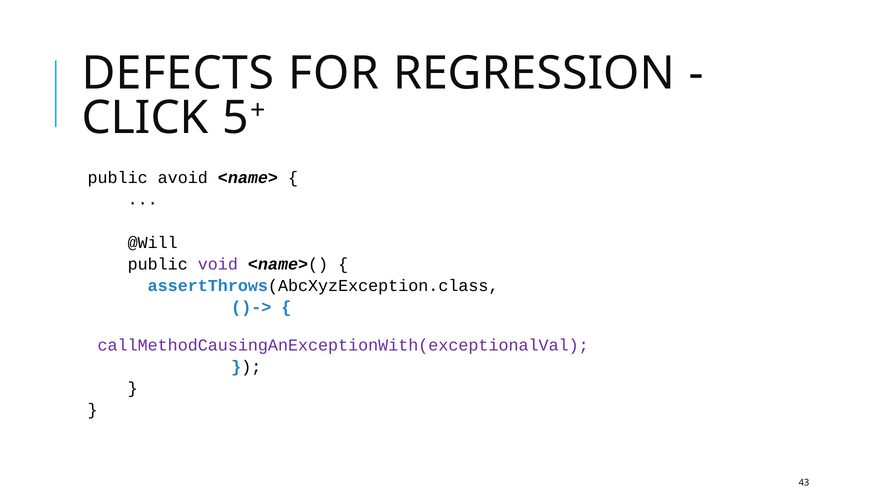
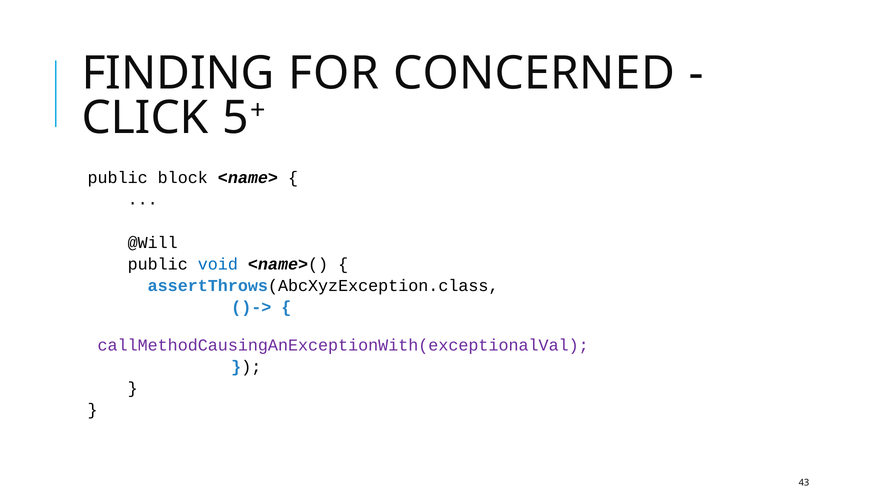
DEFECTS: DEFECTS -> FINDING
REGRESSION: REGRESSION -> CONCERNED
avoid: avoid -> block
void colour: purple -> blue
